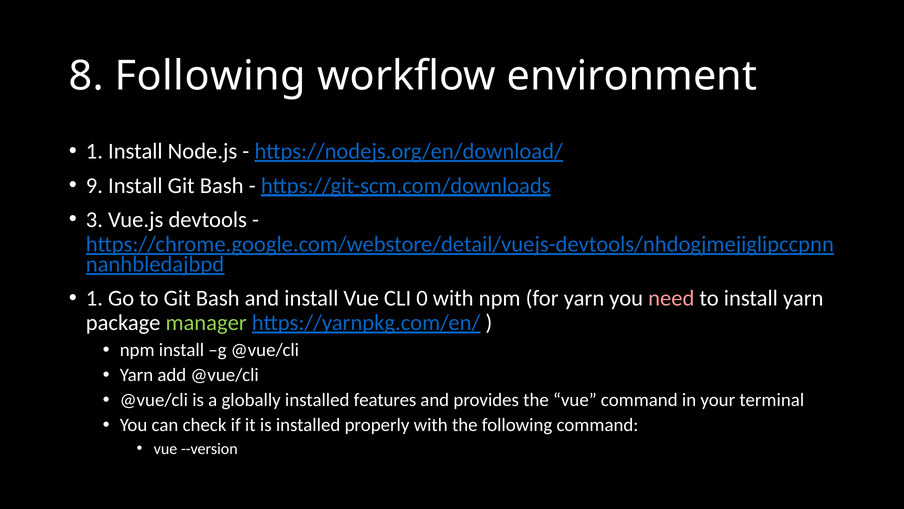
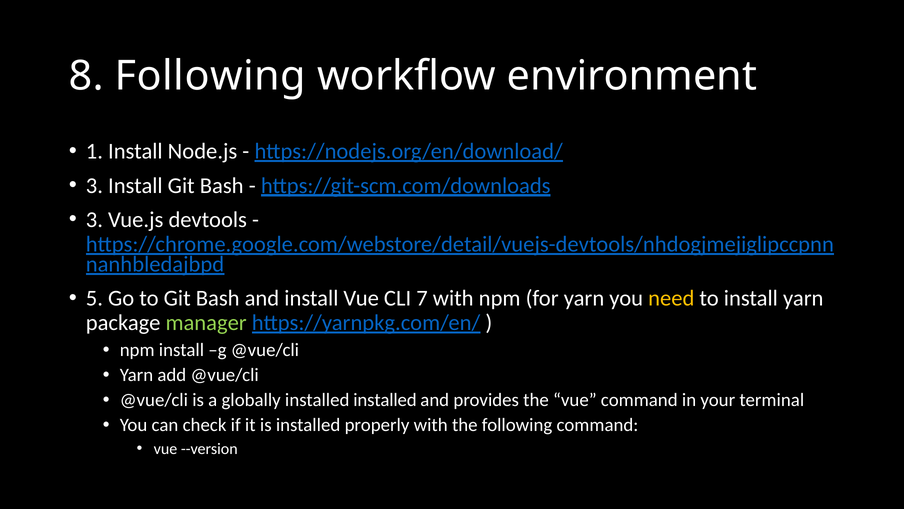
9 at (94, 185): 9 -> 3
1 at (94, 298): 1 -> 5
0: 0 -> 7
need colour: pink -> yellow
installed features: features -> installed
